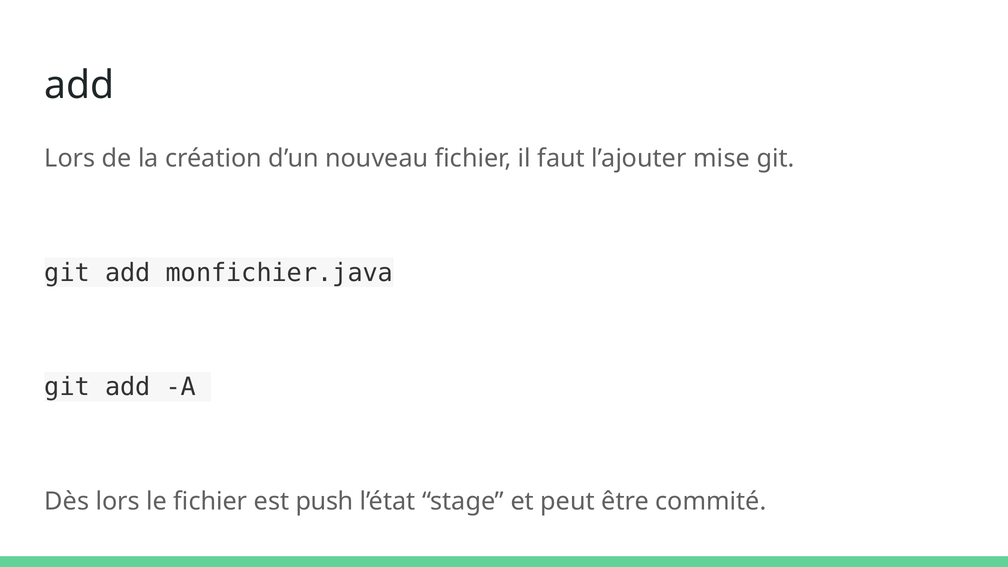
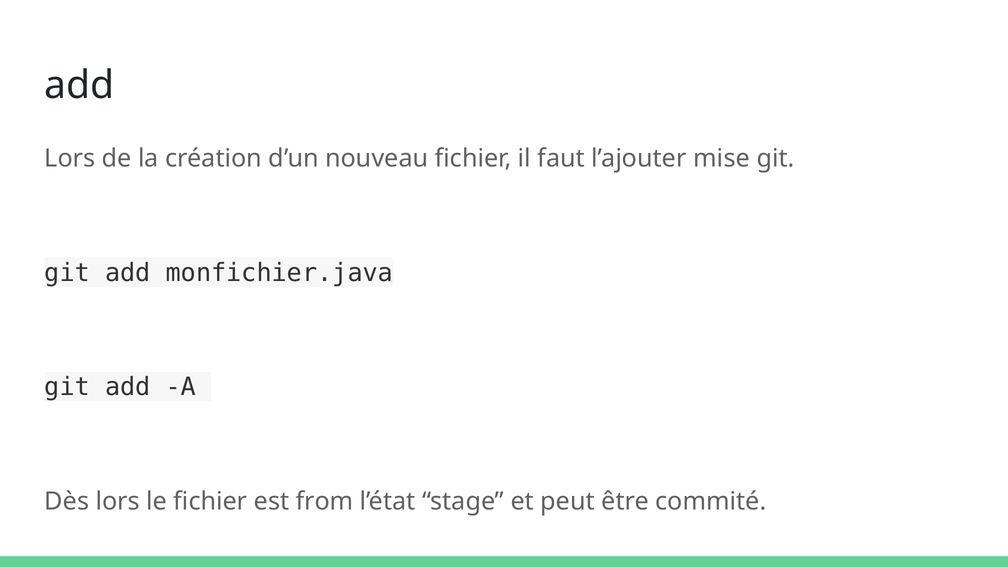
push: push -> from
